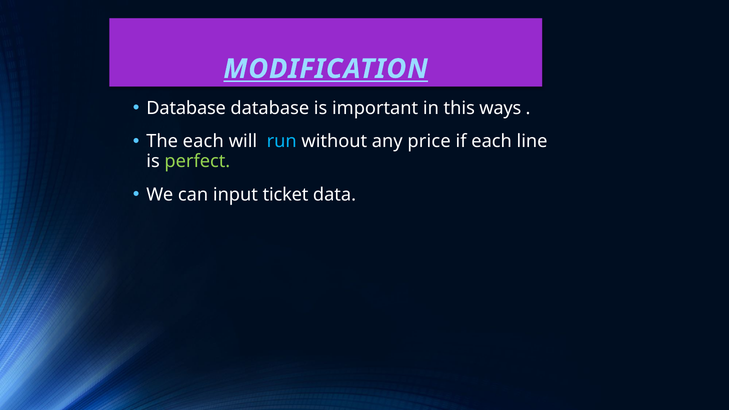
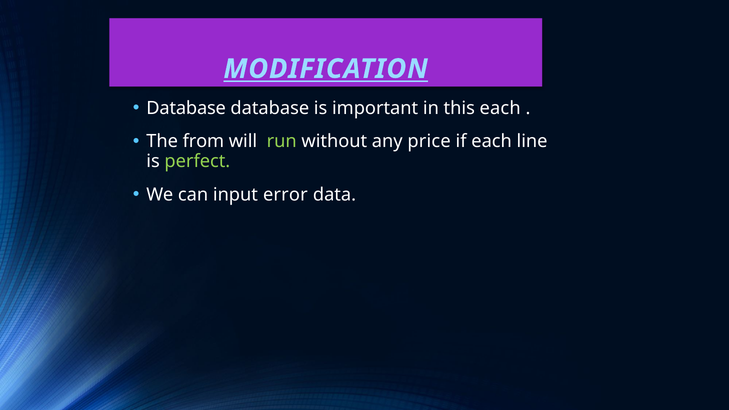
this ways: ways -> each
The each: each -> from
run colour: light blue -> light green
ticket: ticket -> error
